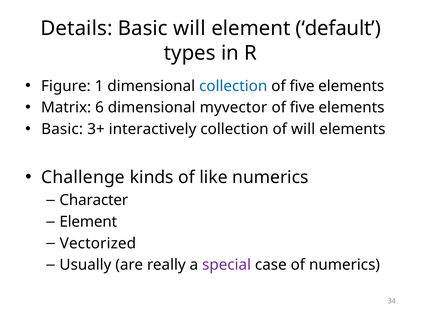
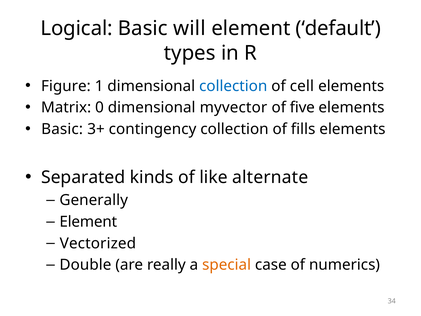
Details: Details -> Logical
five at (302, 86): five -> cell
6: 6 -> 0
interactively: interactively -> contingency
of will: will -> fills
Challenge: Challenge -> Separated
like numerics: numerics -> alternate
Character: Character -> Generally
Usually: Usually -> Double
special colour: purple -> orange
